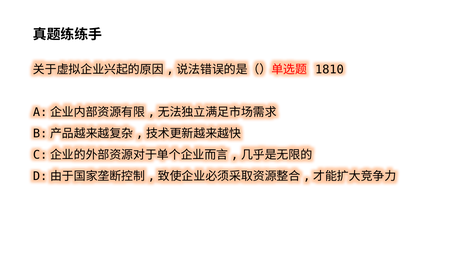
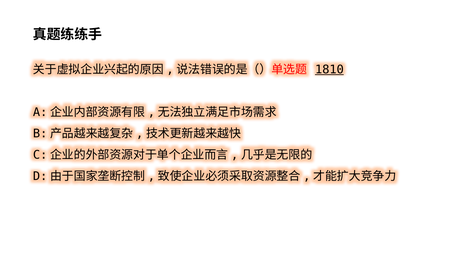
1810 underline: none -> present
